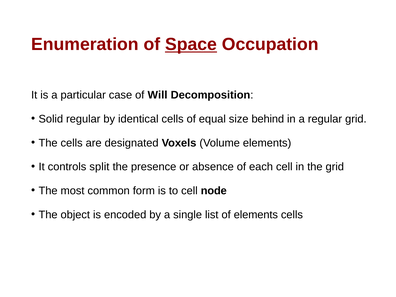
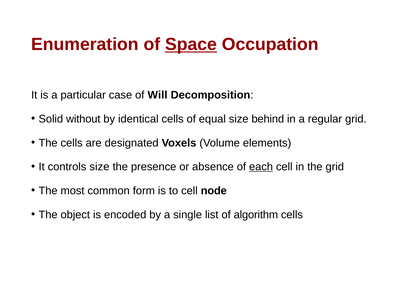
Solid regular: regular -> without
controls split: split -> size
each underline: none -> present
of elements: elements -> algorithm
